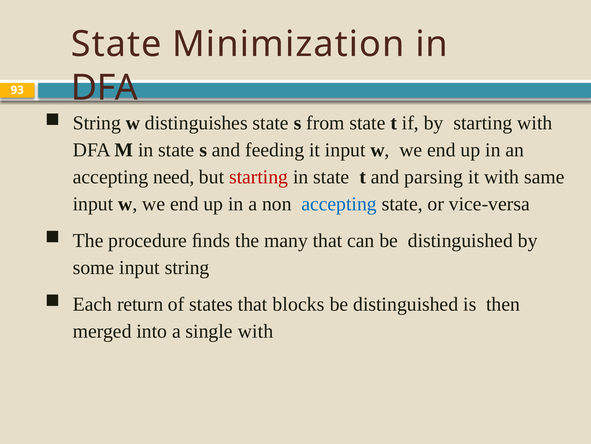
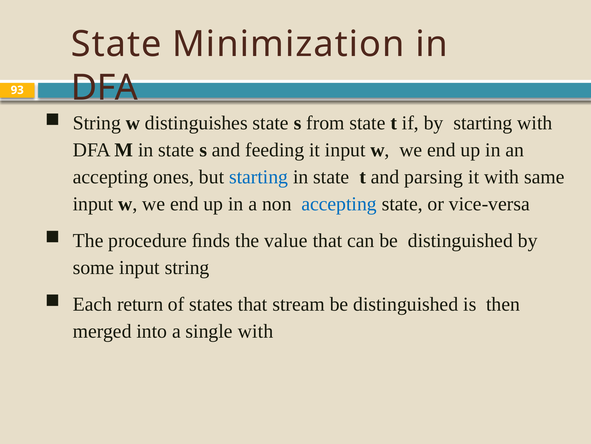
need: need -> ones
starting at (259, 177) colour: red -> blue
many: many -> value
blocks: blocks -> stream
